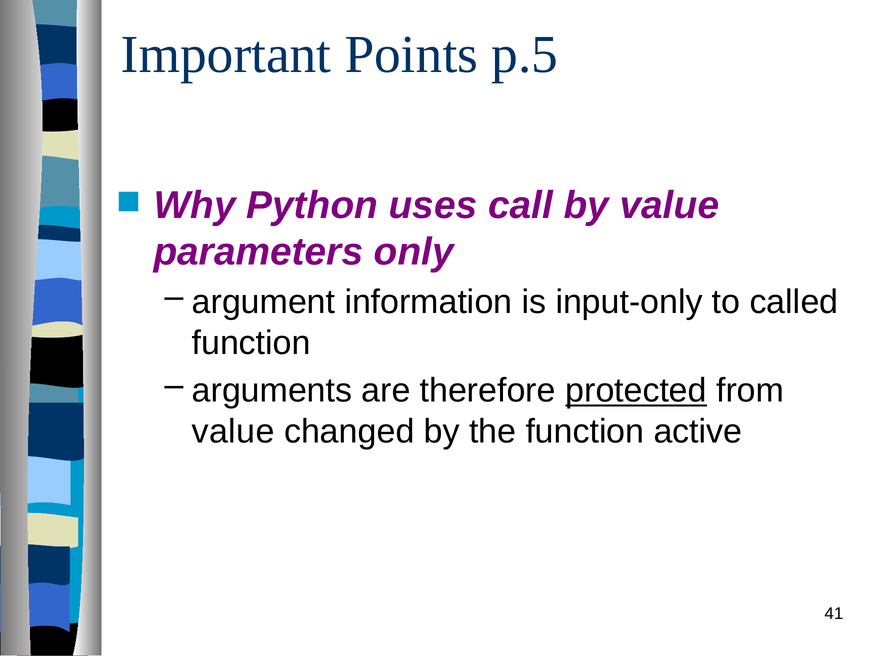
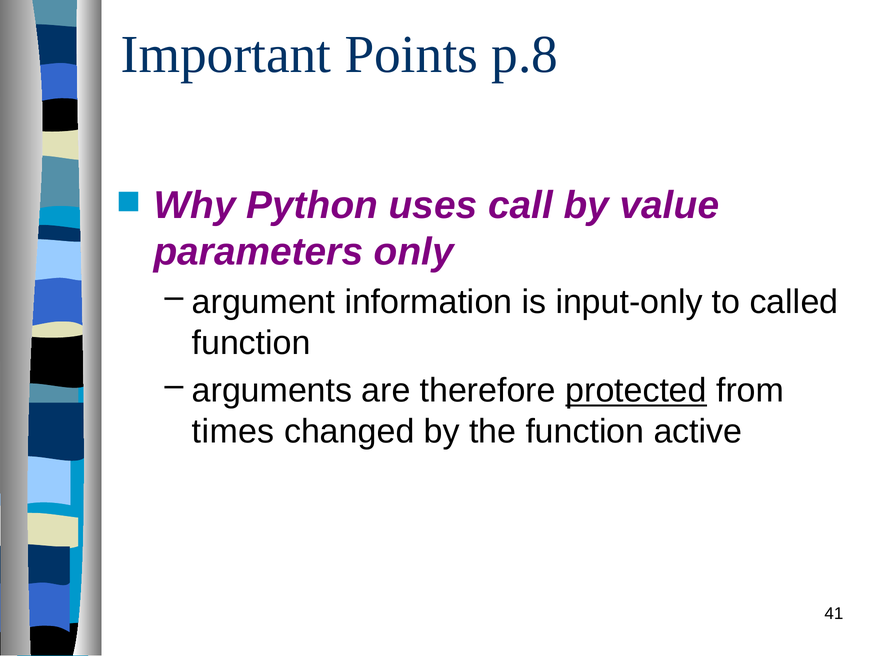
p.5: p.5 -> p.8
value at (233, 431): value -> times
